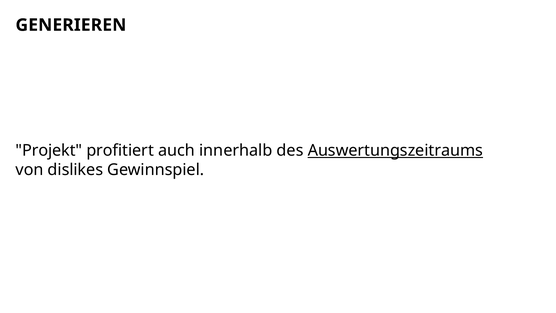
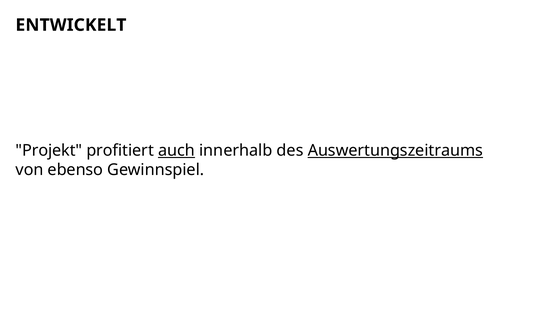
GENERIEREN: GENERIEREN -> ENTWICKELT
auch underline: none -> present
dislikes: dislikes -> ebenso
